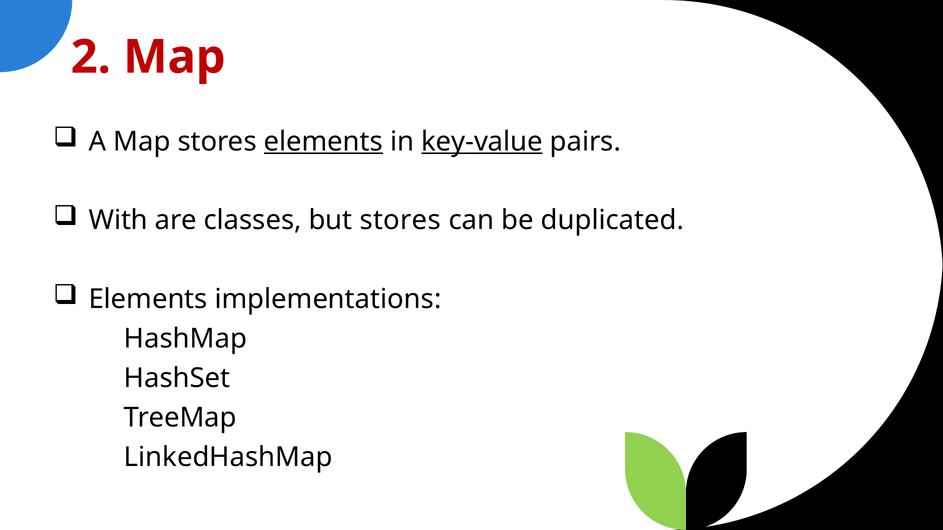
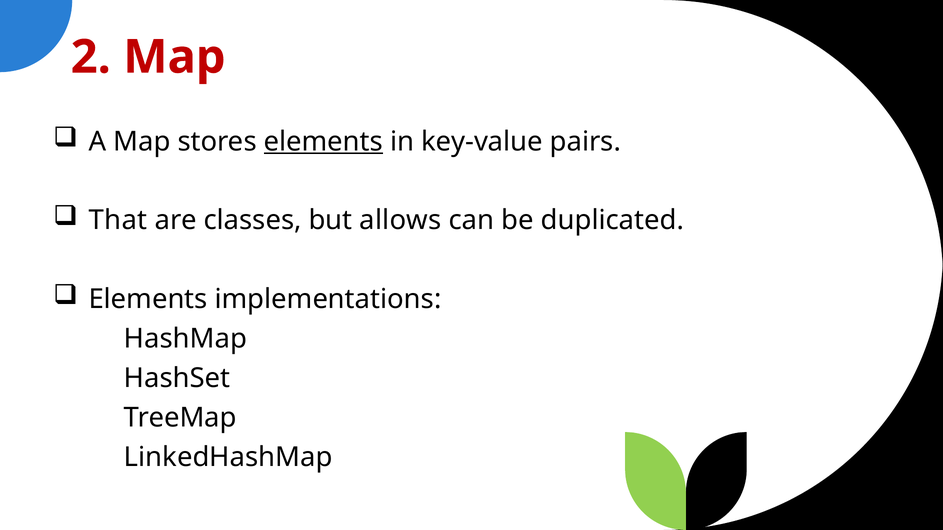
key-value underline: present -> none
With: With -> That
but stores: stores -> allows
